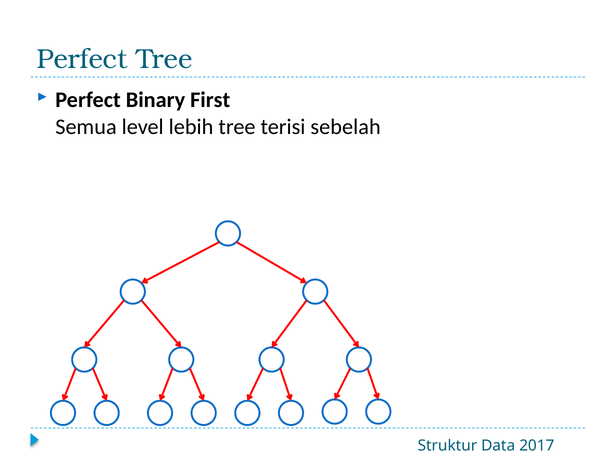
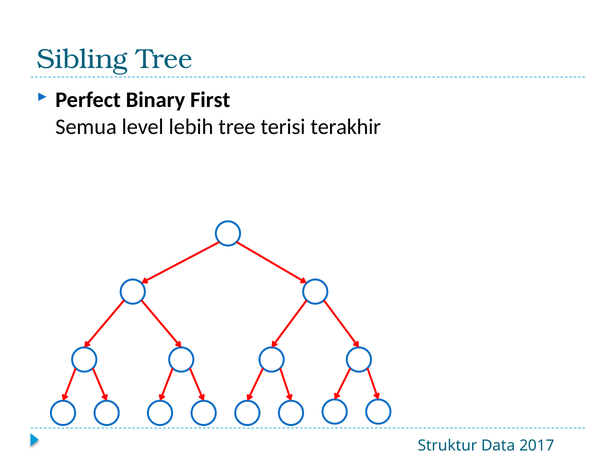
Perfect at (82, 59): Perfect -> Sibling
sebelah: sebelah -> terakhir
